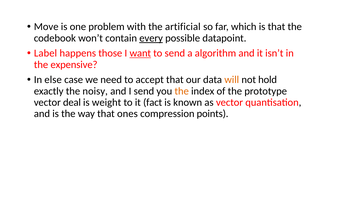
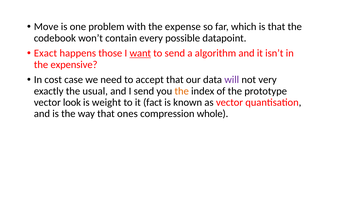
artificial: artificial -> expense
every underline: present -> none
Label: Label -> Exact
else: else -> cost
will colour: orange -> purple
hold: hold -> very
noisy: noisy -> usual
deal: deal -> look
points: points -> whole
